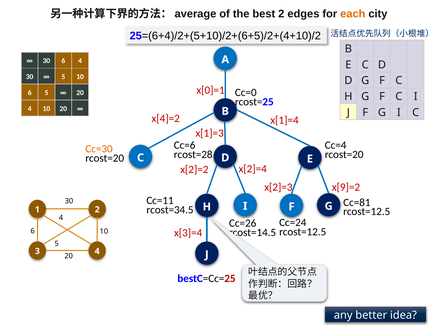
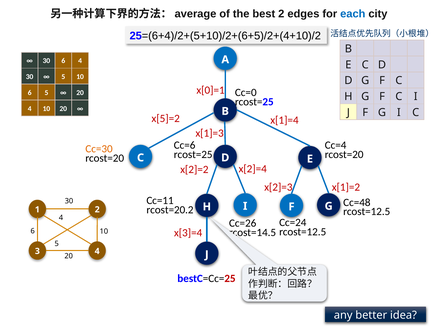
each colour: orange -> blue
x[4]=2: x[4]=2 -> x[5]=2
rcost=28 at (193, 155): rcost=28 -> rcost=25
x[9]=2: x[9]=2 -> x[1]=2
Cc=81: Cc=81 -> Cc=48
rcost=34.5: rcost=34.5 -> rcost=20.2
